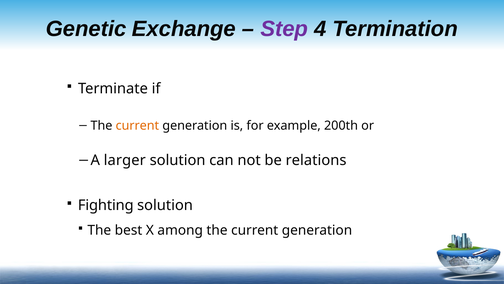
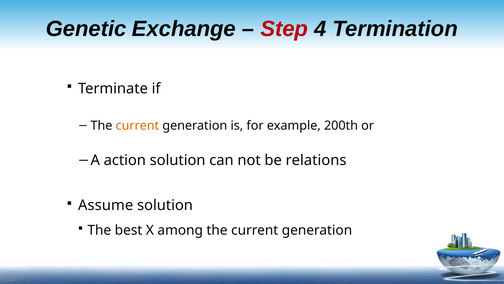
Step colour: purple -> red
larger: larger -> action
Fighting: Fighting -> Assume
